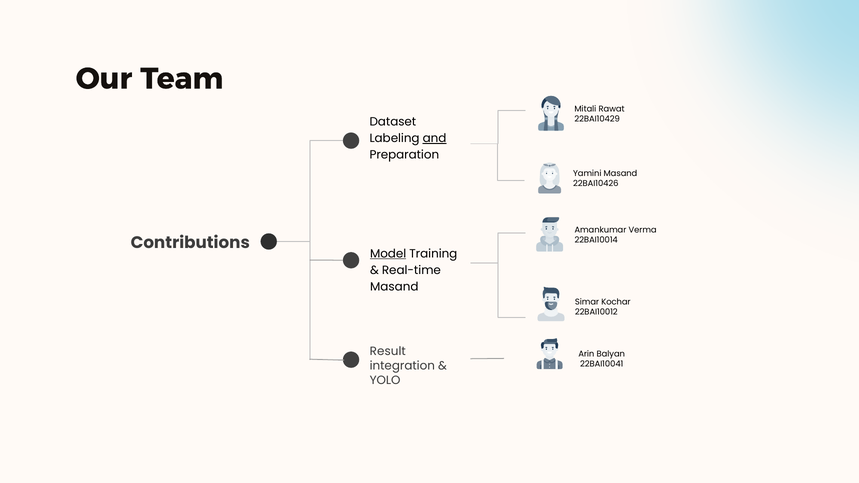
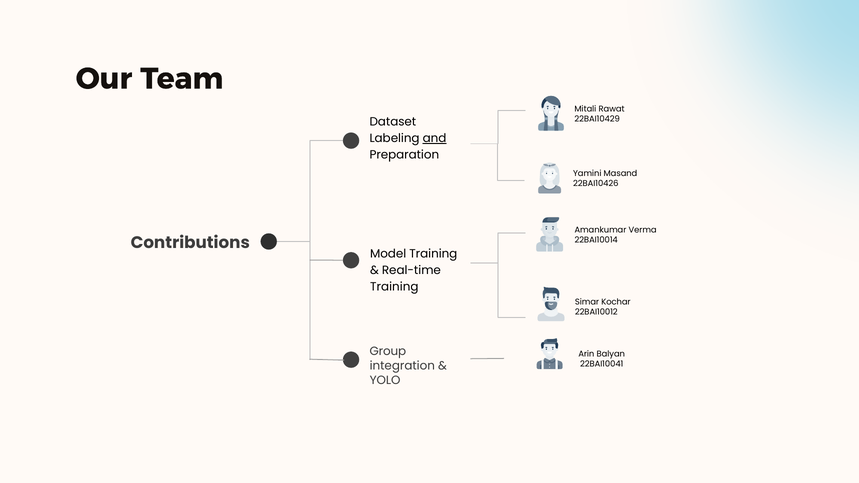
Model underline: present -> none
Masand at (394, 287): Masand -> Training
Result: Result -> Group
